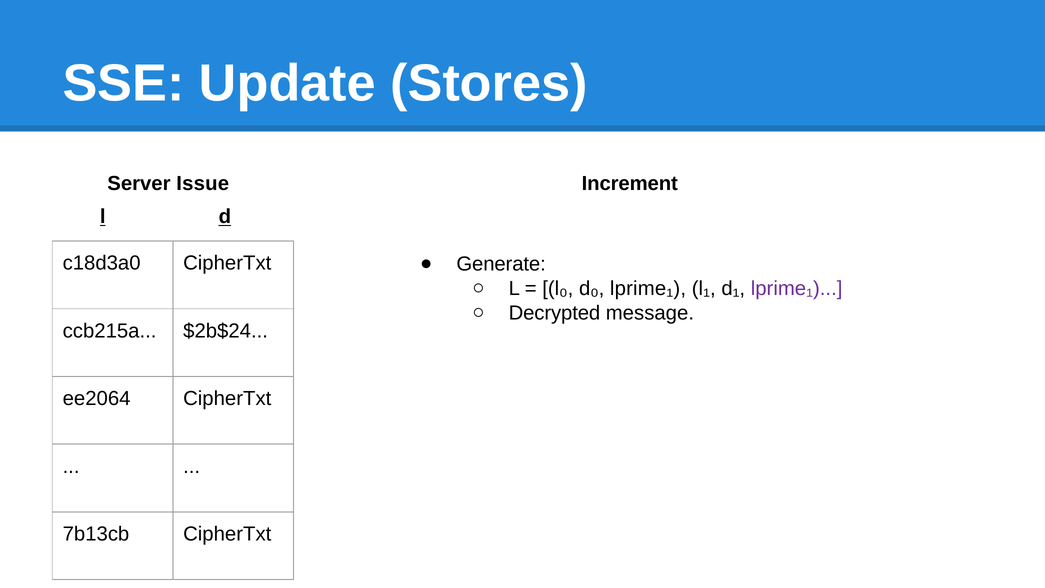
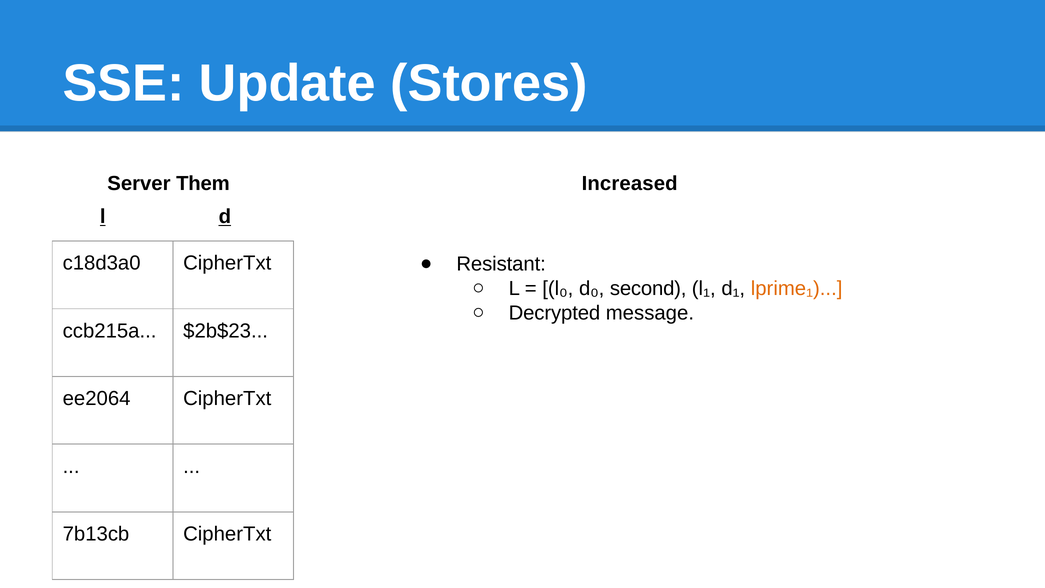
Issue: Issue -> Them
Increment: Increment -> Increased
Generate: Generate -> Resistant
d₀ lprime₁: lprime₁ -> second
lprime₁ at (797, 289) colour: purple -> orange
$2b$24: $2b$24 -> $2b$23
